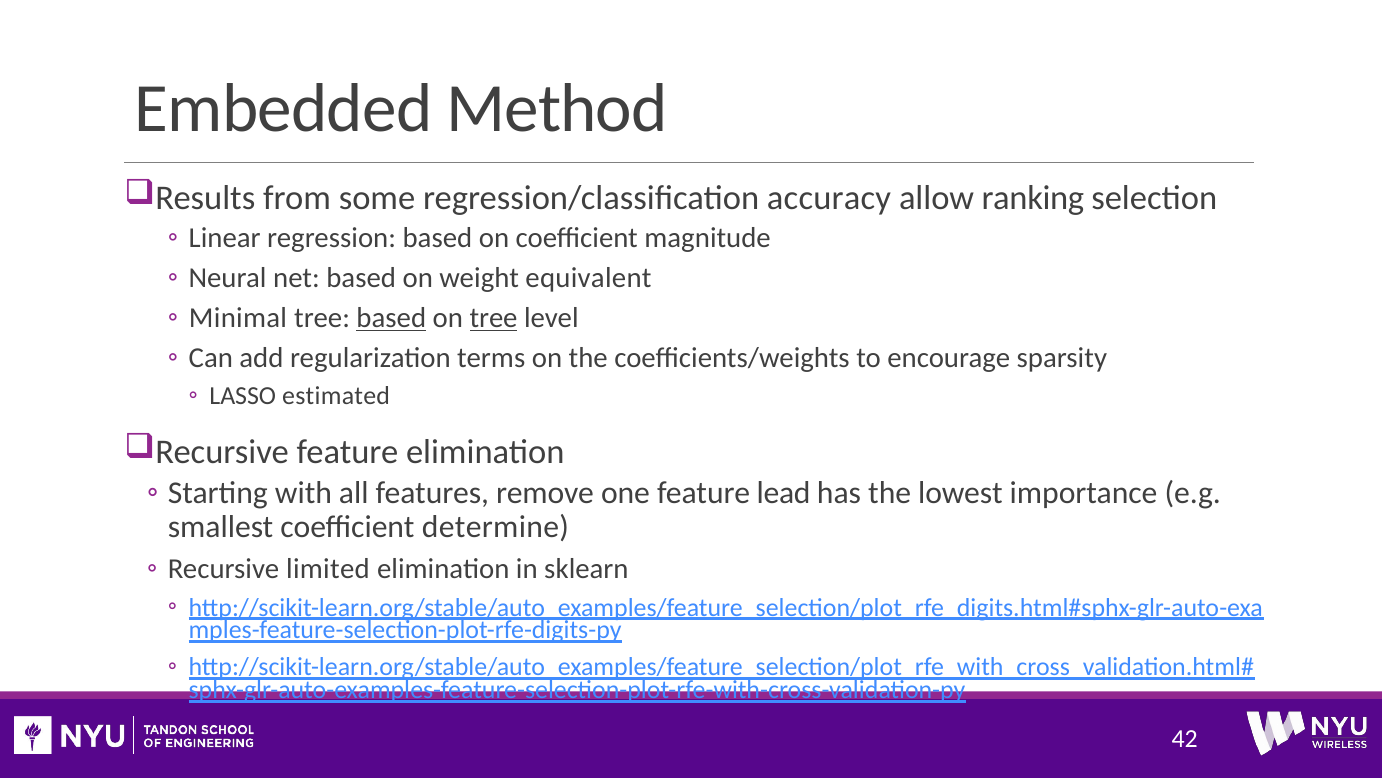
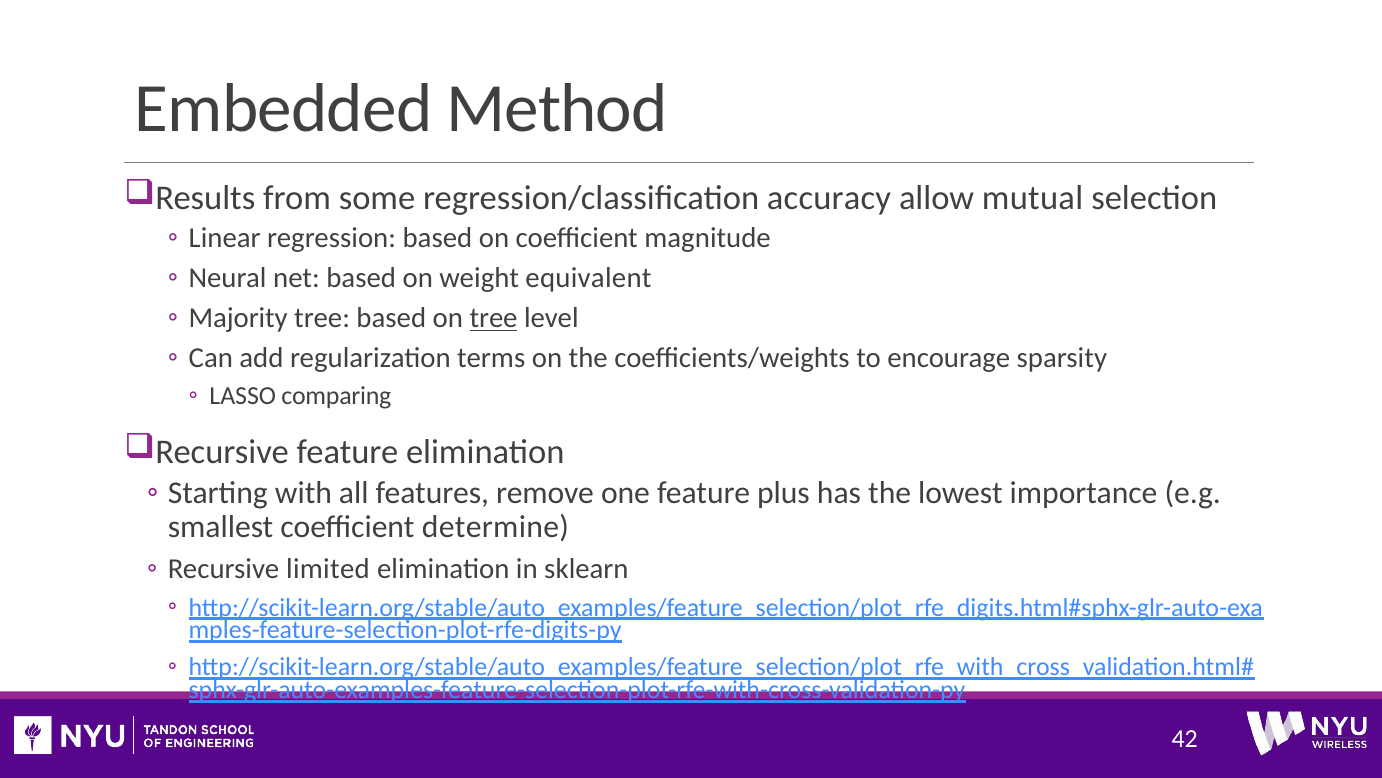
ranking: ranking -> mutual
Minimal: Minimal -> Majority
based at (391, 318) underline: present -> none
estimated: estimated -> comparing
lead: lead -> plus
